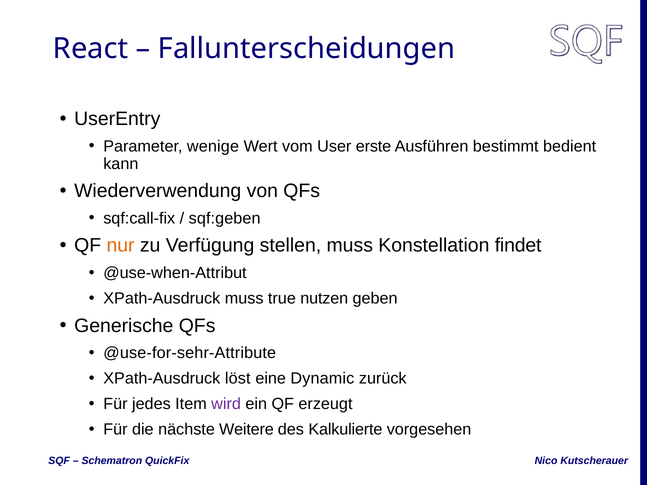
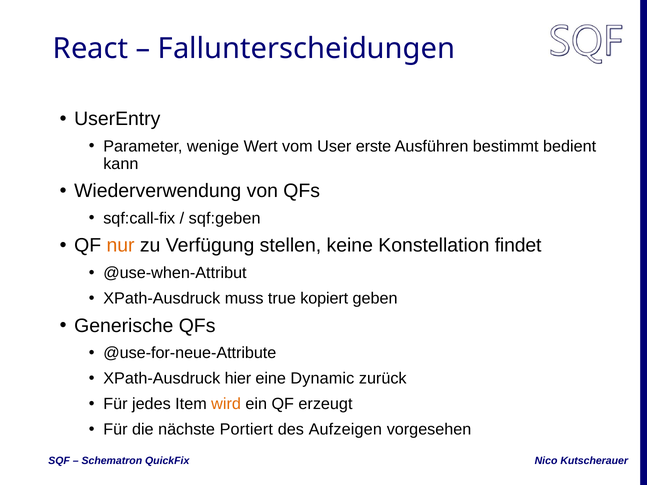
stellen muss: muss -> keine
nutzen: nutzen -> kopiert
@use-for-sehr-Attribute: @use-for-sehr-Attribute -> @use-for-neue-Attribute
löst: löst -> hier
wird colour: purple -> orange
Weitere: Weitere -> Portiert
Kalkulierte: Kalkulierte -> Aufzeigen
